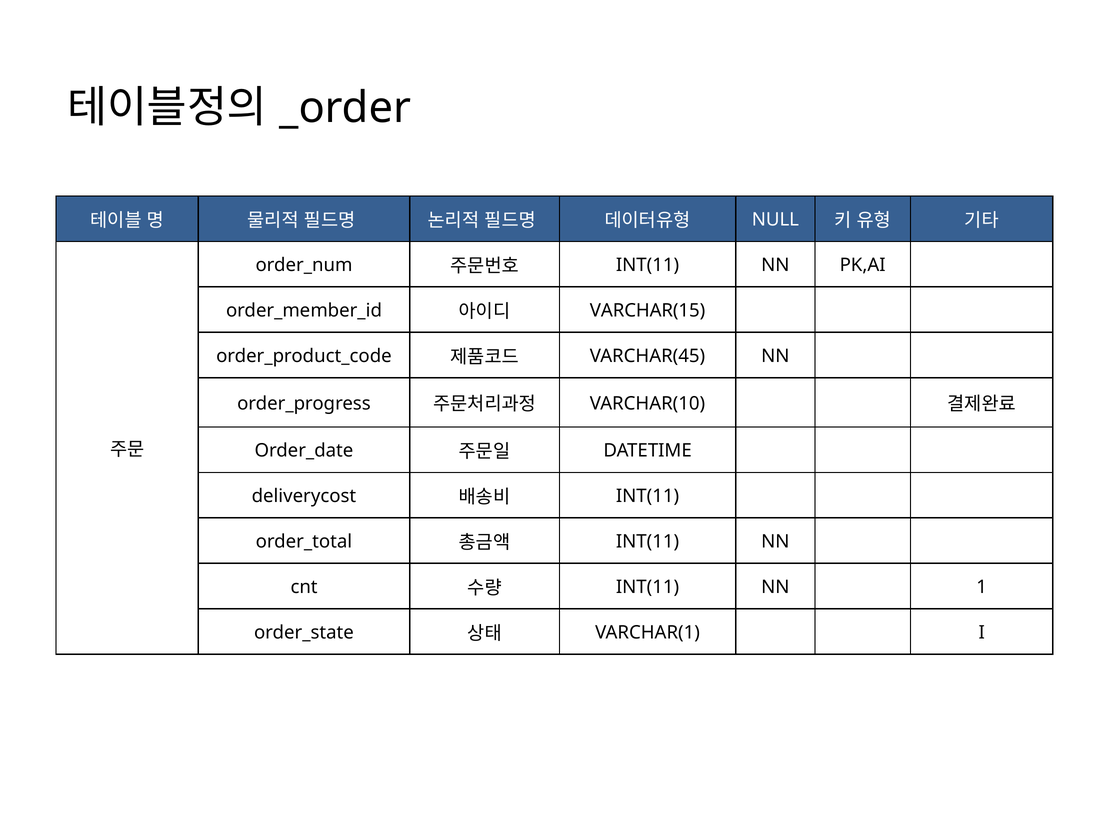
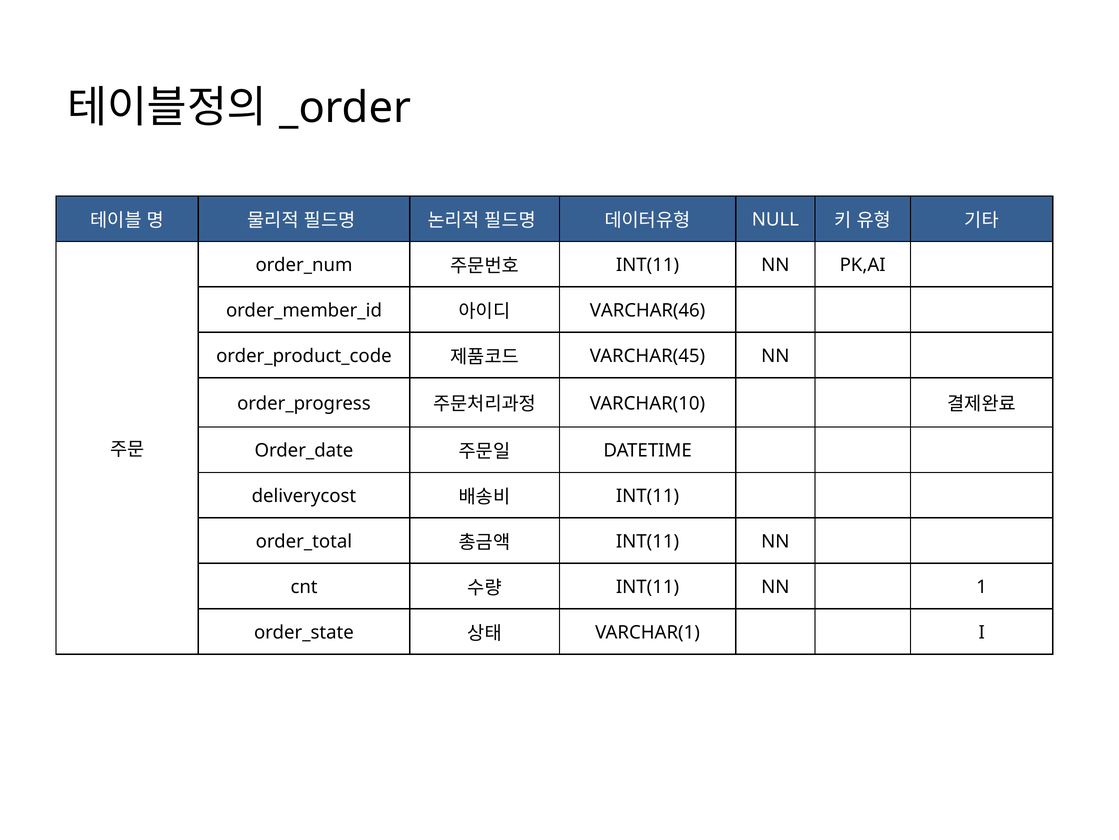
VARCHAR(15: VARCHAR(15 -> VARCHAR(46
